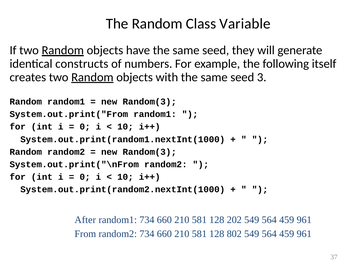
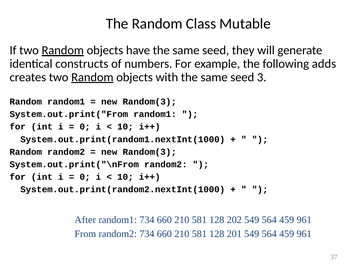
Variable: Variable -> Mutable
itself: itself -> adds
802: 802 -> 201
